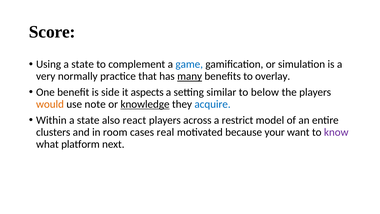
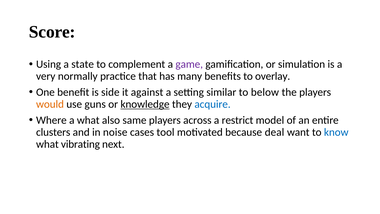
game colour: blue -> purple
many underline: present -> none
aspects: aspects -> against
note: note -> guns
Within: Within -> Where
state at (88, 120): state -> what
react: react -> same
room: room -> noise
real: real -> tool
your: your -> deal
know colour: purple -> blue
platform: platform -> vibrating
